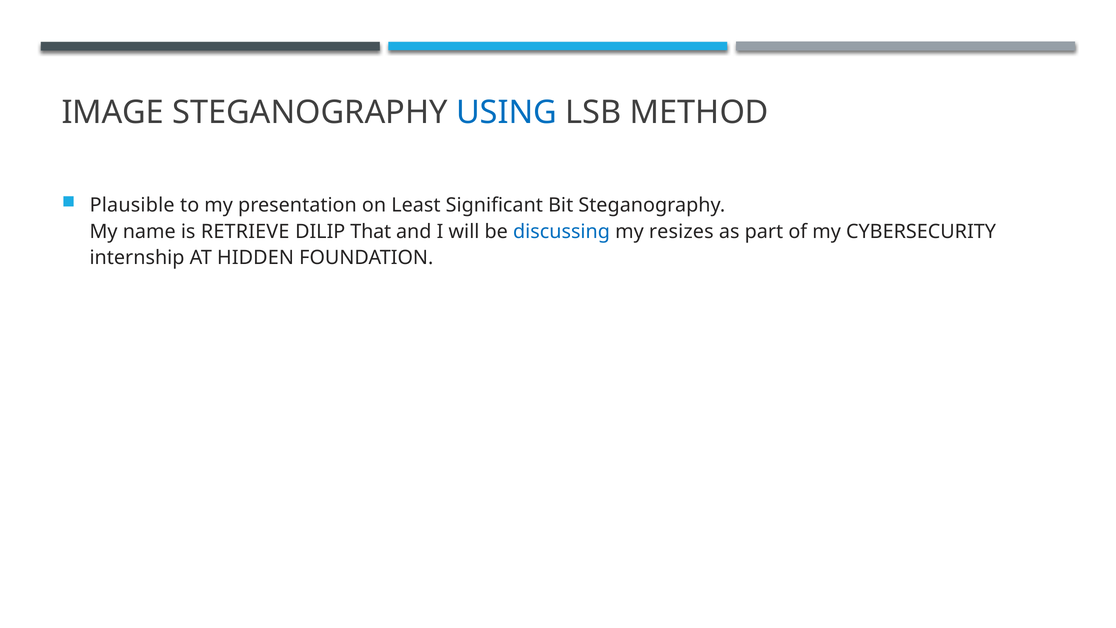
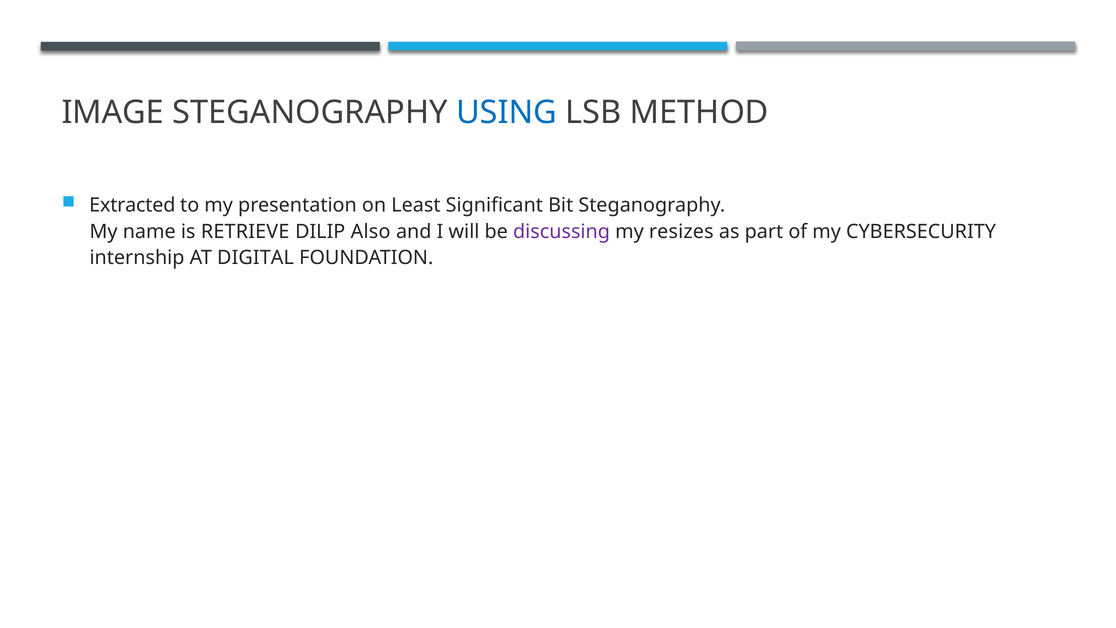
Plausible: Plausible -> Extracted
That: That -> Also
discussing colour: blue -> purple
HIDDEN: HIDDEN -> DIGITAL
